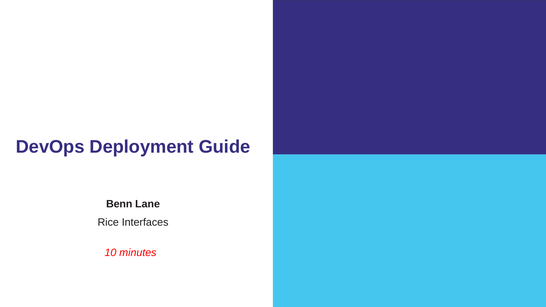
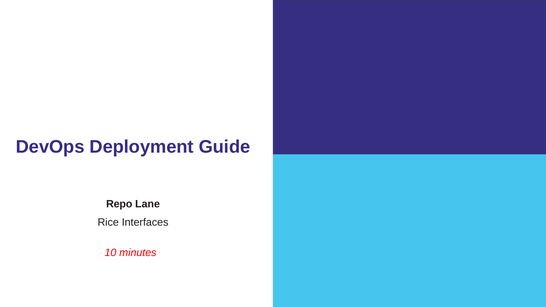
Benn: Benn -> Repo
